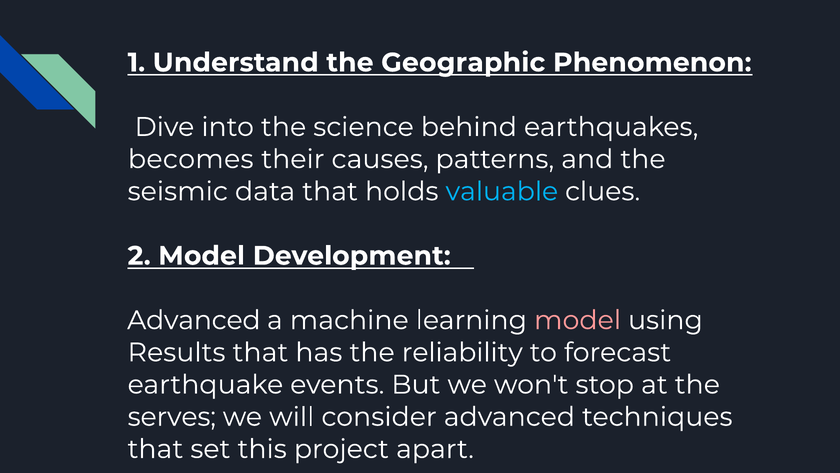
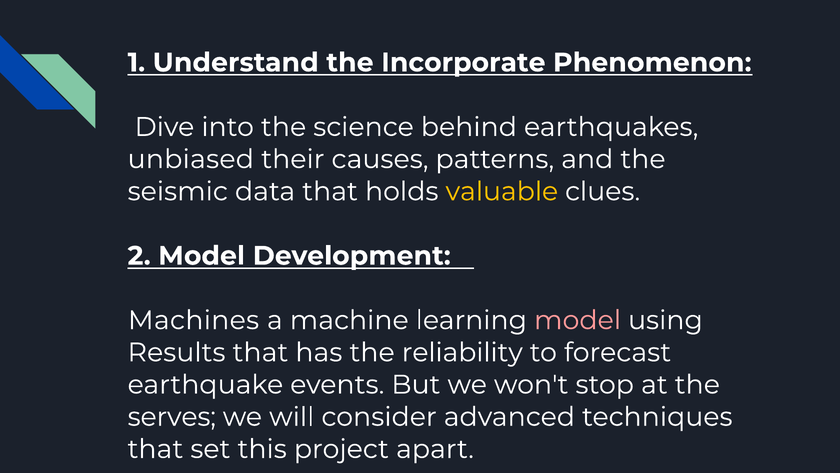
Geographic: Geographic -> Incorporate
becomes: becomes -> unbiased
valuable colour: light blue -> yellow
Advanced at (194, 320): Advanced -> Machines
